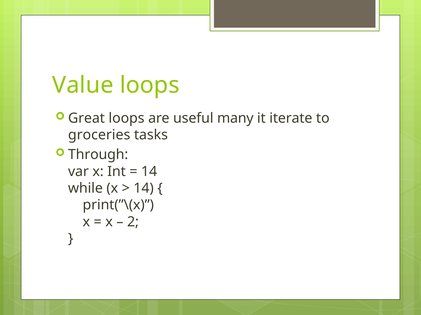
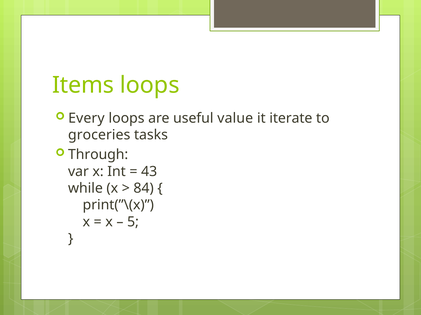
Value: Value -> Items
Great: Great -> Every
many: many -> value
14 at (149, 172): 14 -> 43
14 at (144, 189): 14 -> 84
2: 2 -> 5
